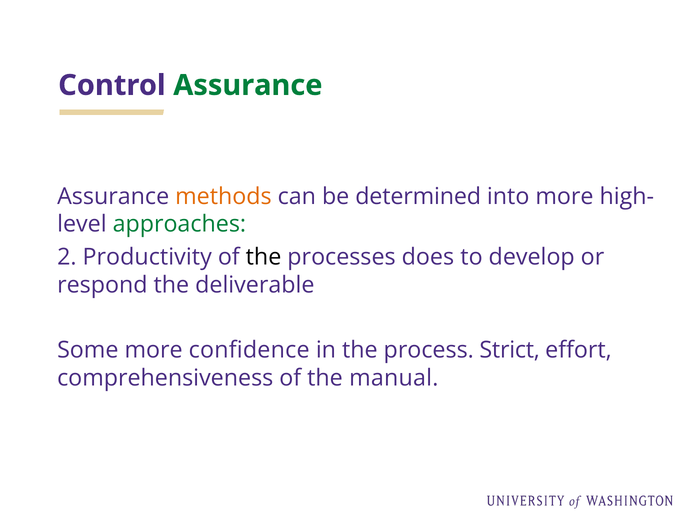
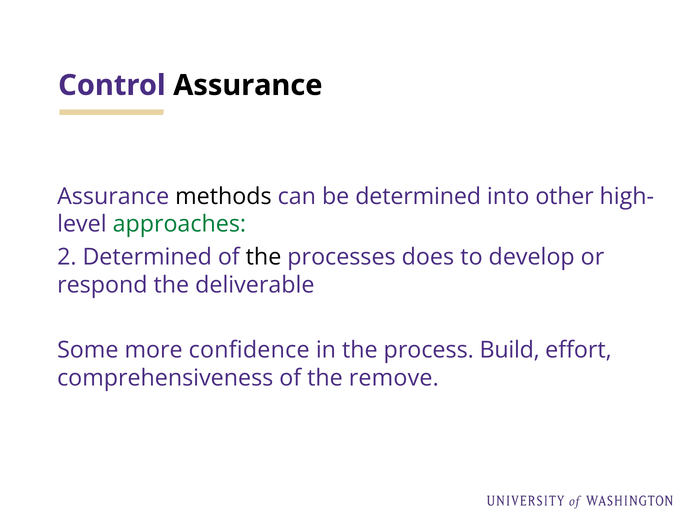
Assurance at (248, 85) colour: green -> black
methods colour: orange -> black
into more: more -> other
2 Productivity: Productivity -> Determined
Strict: Strict -> Build
manual: manual -> remove
